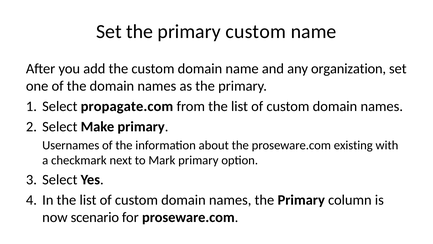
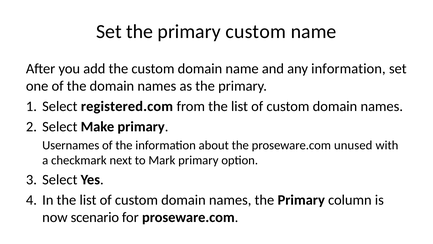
any organization: organization -> information
propagate.com: propagate.com -> registered.com
existing: existing -> unused
